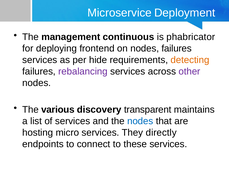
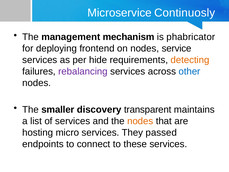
Deployment: Deployment -> Continuosly
continuous: continuous -> mechanism
nodes failures: failures -> service
other colour: purple -> blue
various: various -> smaller
nodes at (140, 121) colour: blue -> orange
directly: directly -> passed
